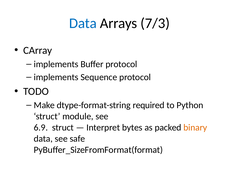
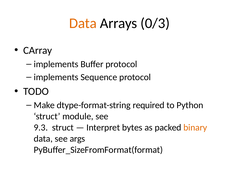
Data at (83, 23) colour: blue -> orange
7/3: 7/3 -> 0/3
6.9: 6.9 -> 9.3
safe: safe -> args
